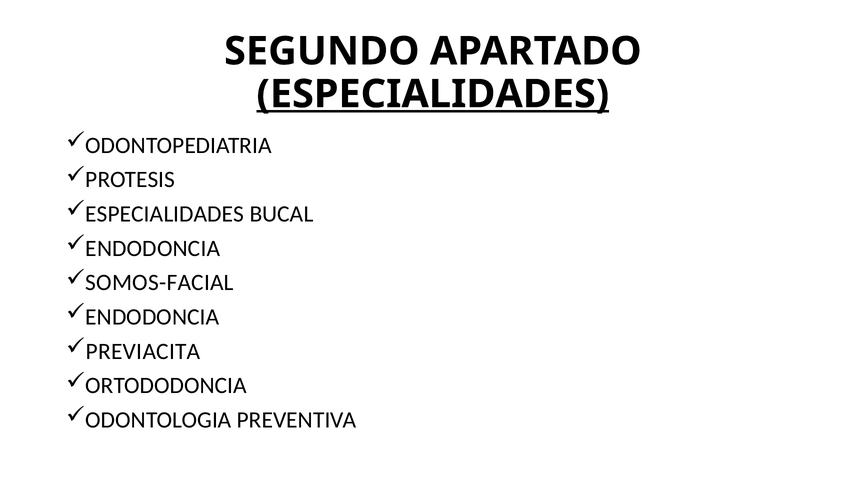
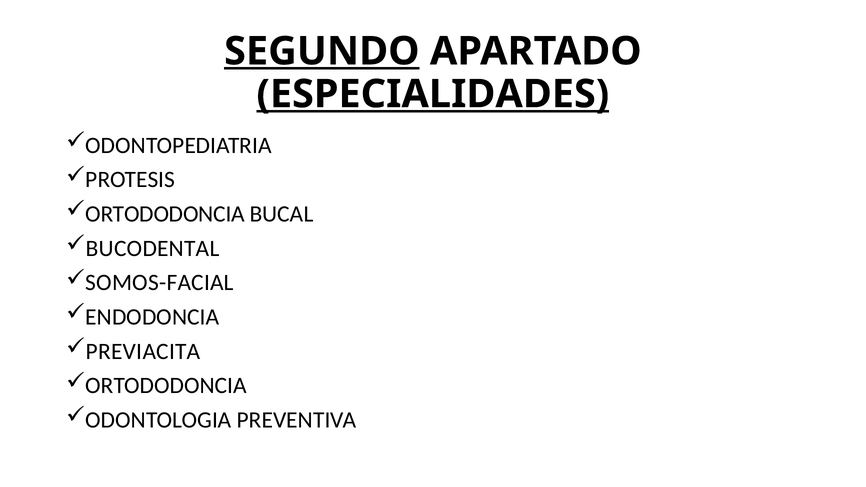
SEGUNDO underline: none -> present
ESPECIALIDADES at (165, 214): ESPECIALIDADES -> ORTODODONCIA
ENDODONCIA at (153, 248): ENDODONCIA -> BUCODENTAL
